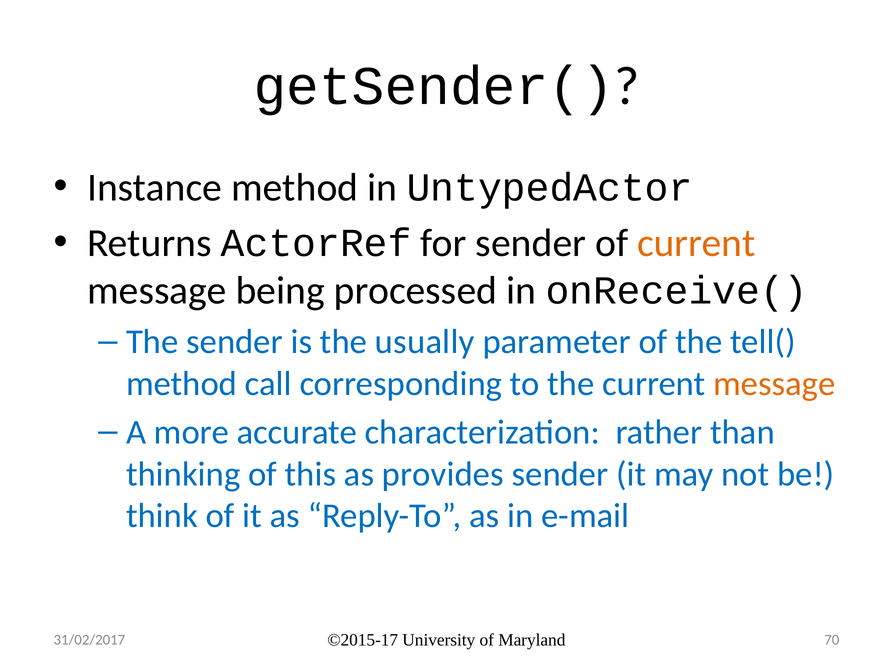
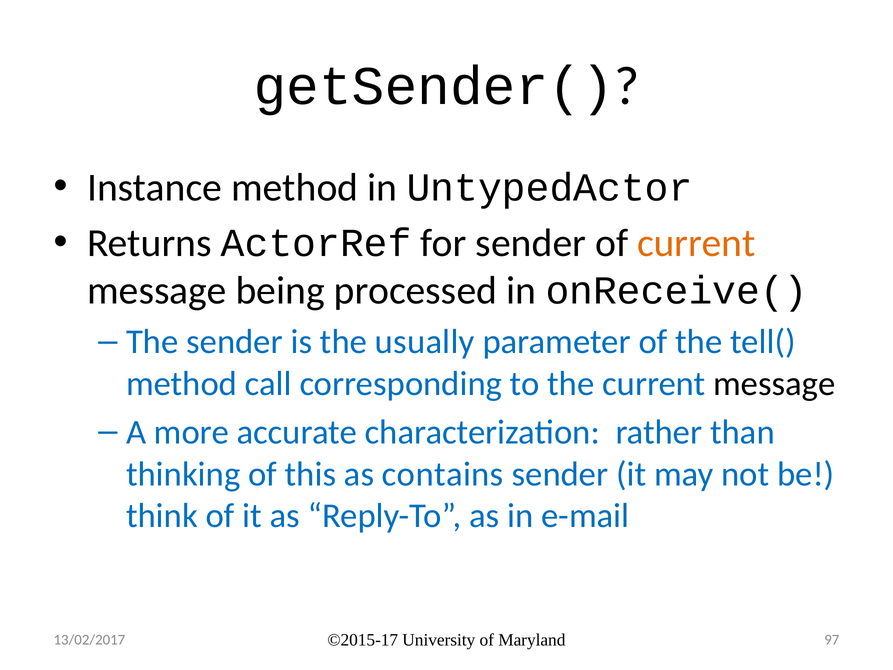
message at (774, 384) colour: orange -> black
provides: provides -> contains
70: 70 -> 97
31/02/2017: 31/02/2017 -> 13/02/2017
